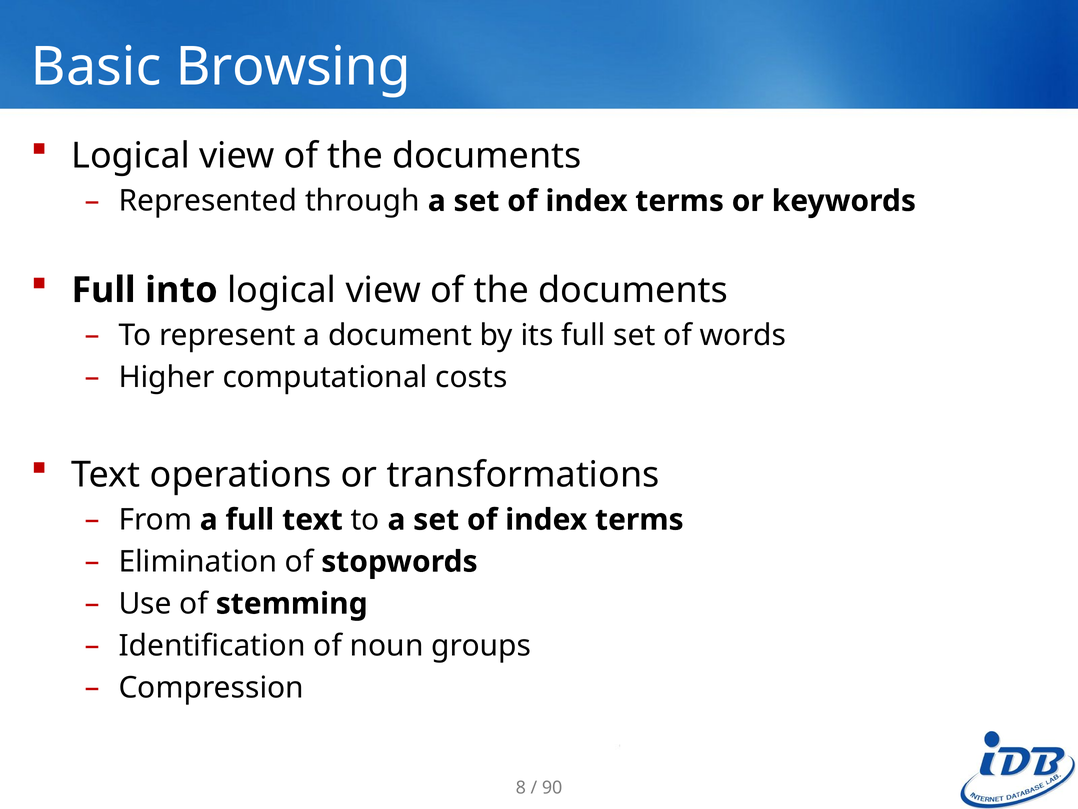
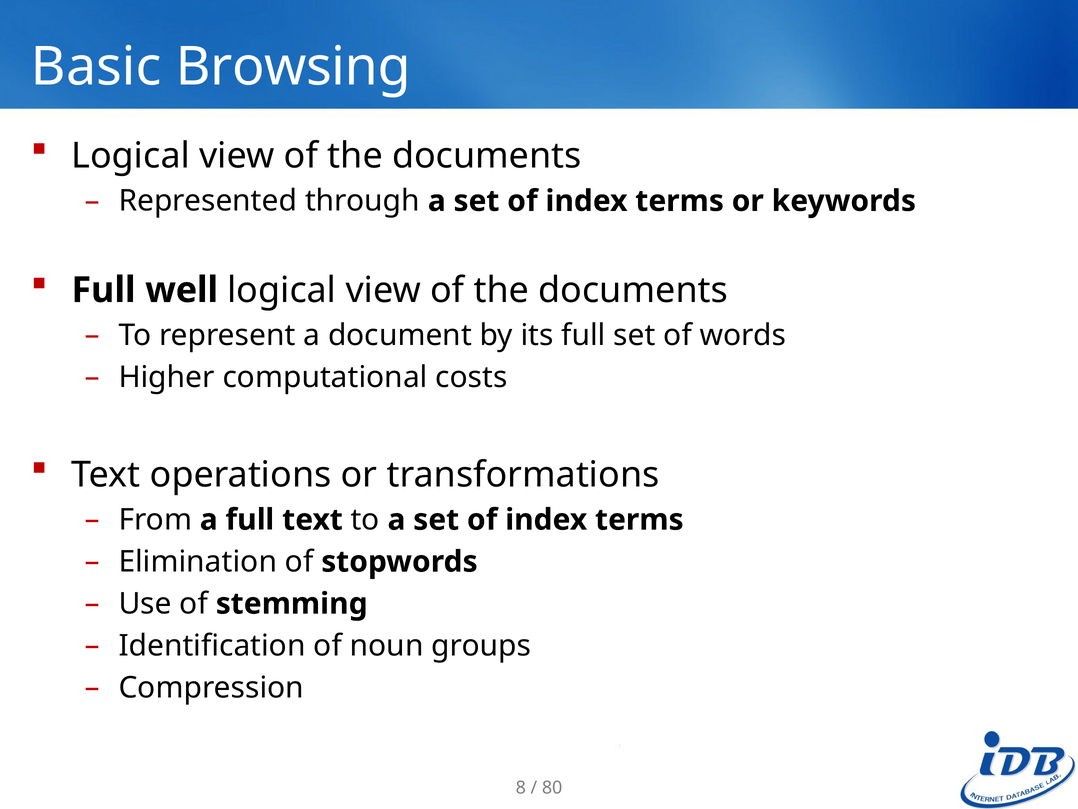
into: into -> well
90: 90 -> 80
